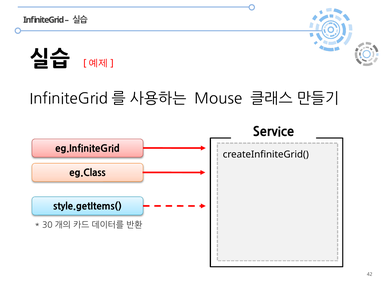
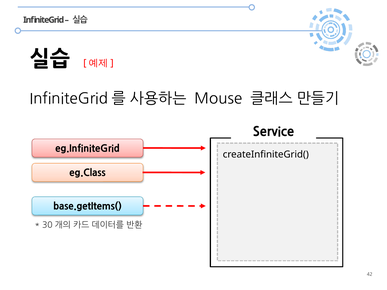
style.getItems(: style.getItems( -> base.getItems(
